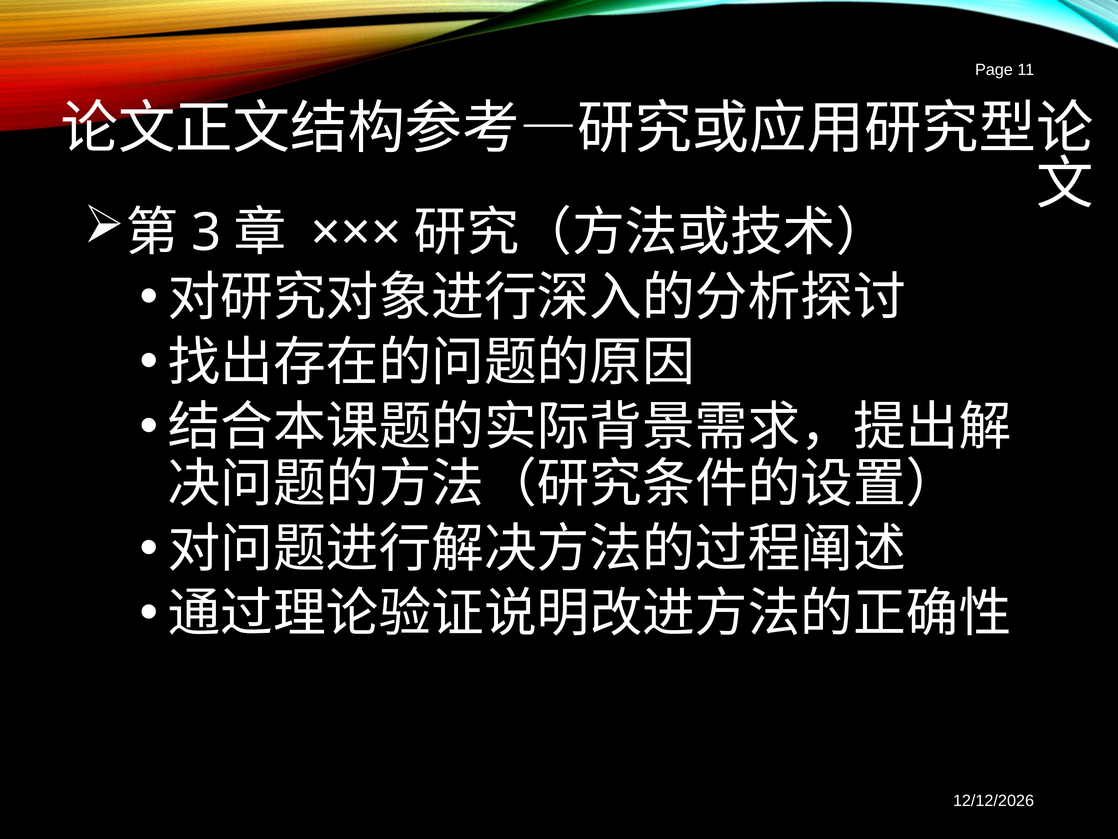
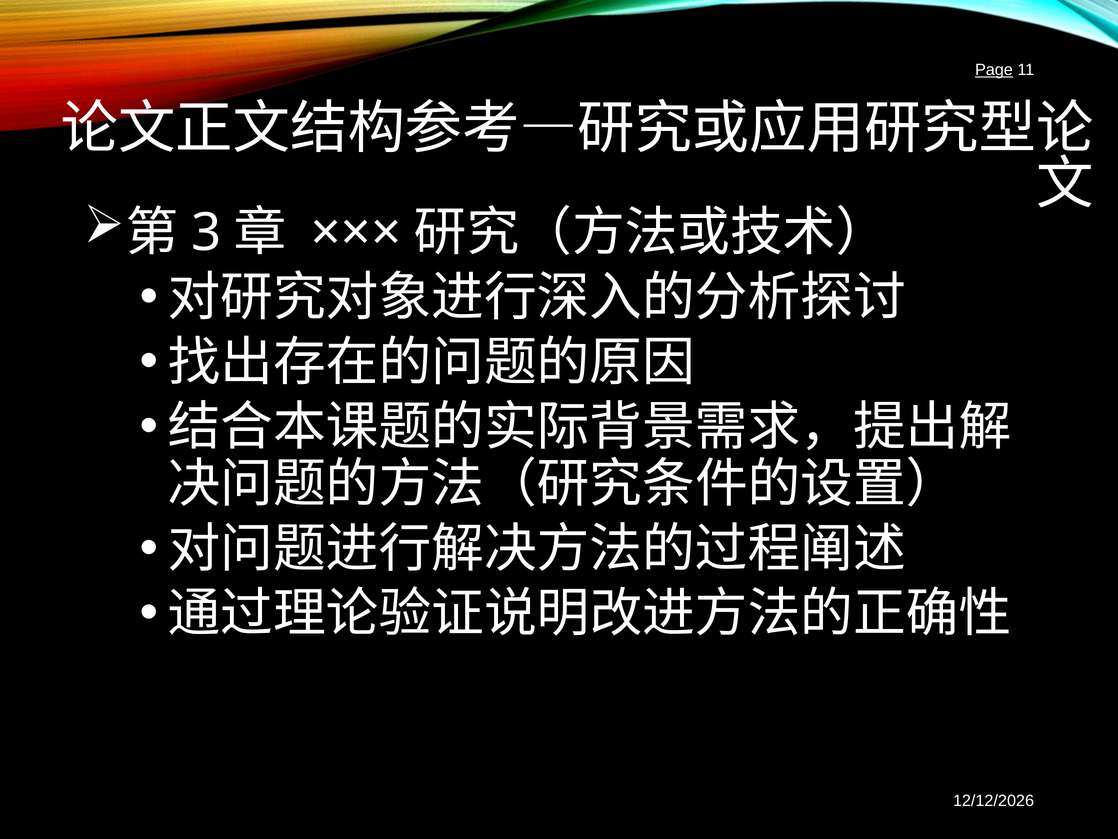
Page underline: none -> present
